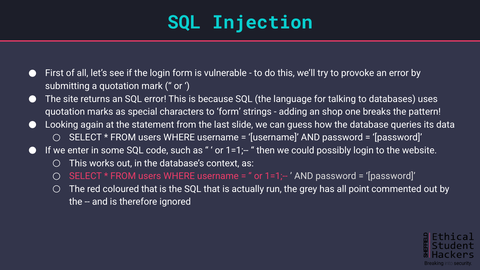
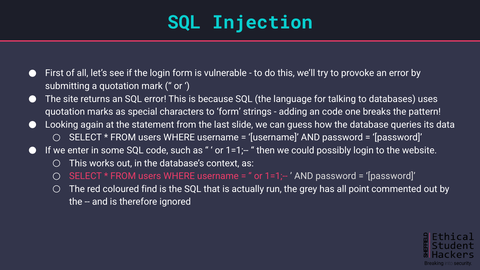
an shop: shop -> code
coloured that: that -> find
